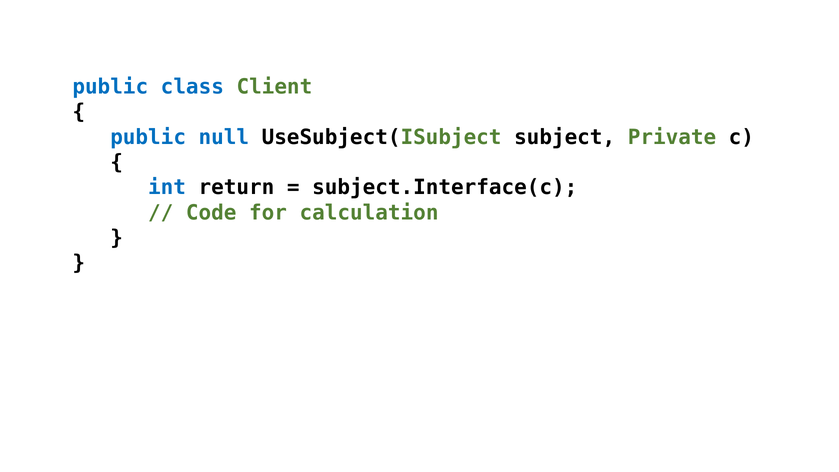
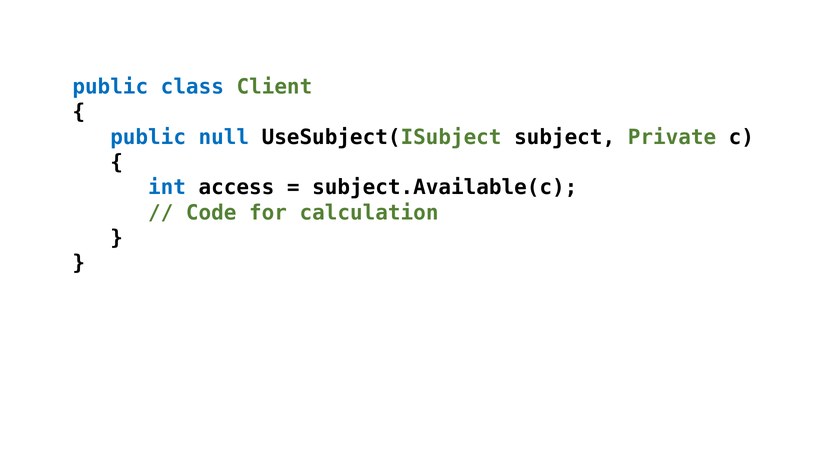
return: return -> access
subject.Interface(c: subject.Interface(c -> subject.Available(c
